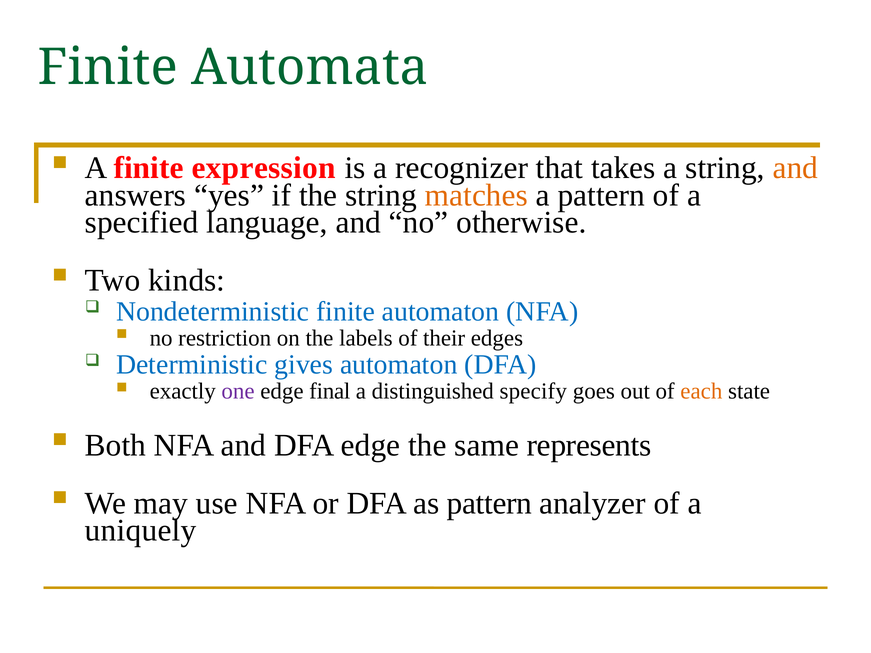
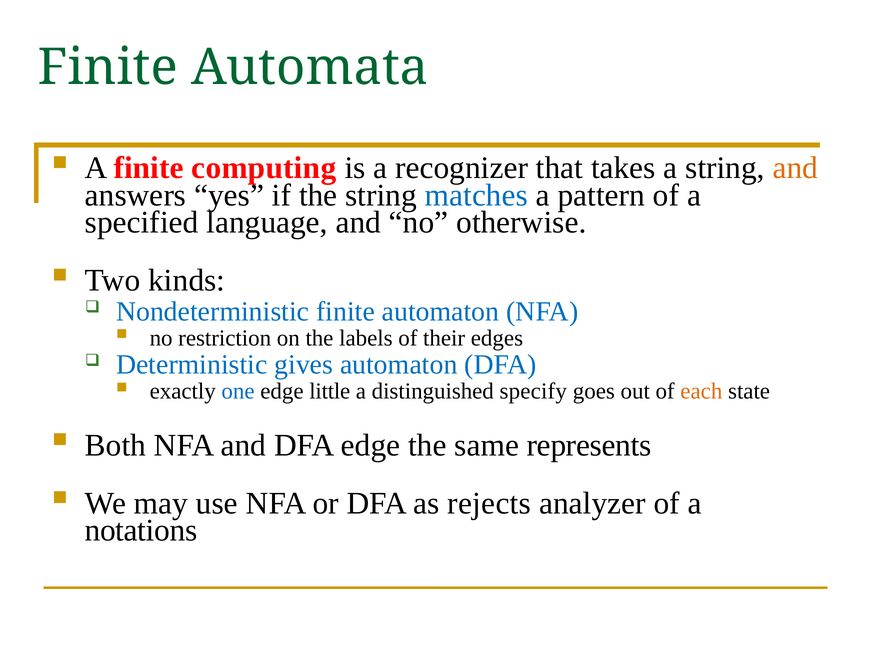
expression: expression -> computing
matches colour: orange -> blue
one colour: purple -> blue
final: final -> little
as pattern: pattern -> rejects
uniquely: uniquely -> notations
